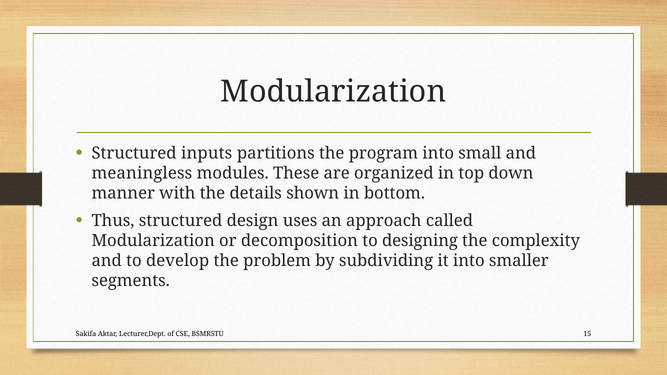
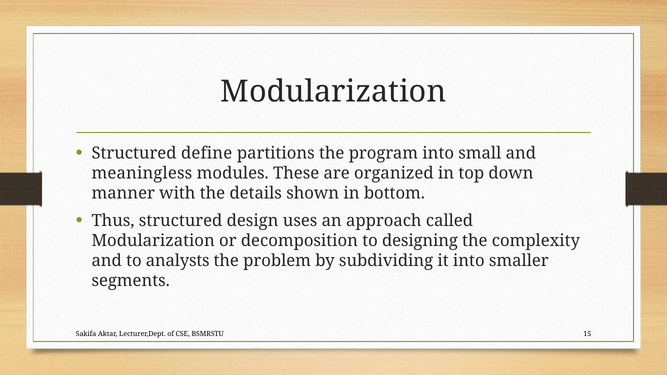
inputs: inputs -> define
develop: develop -> analysts
